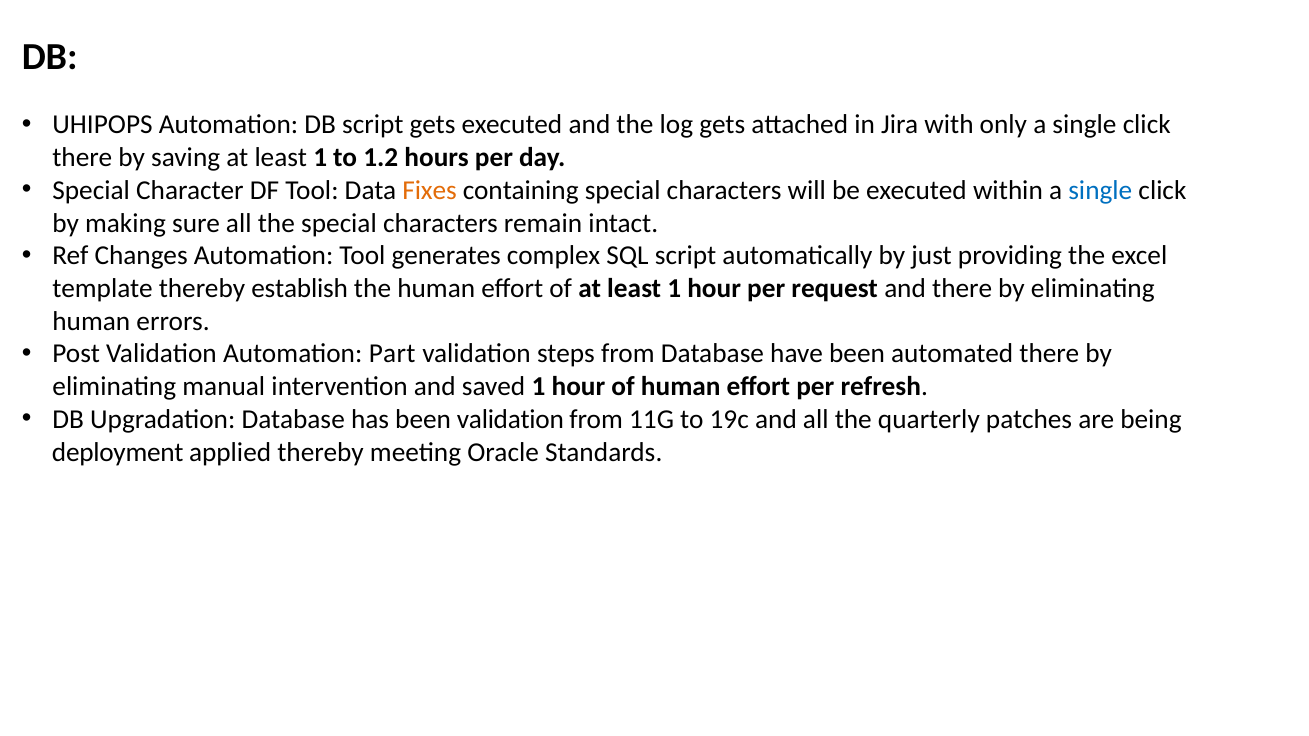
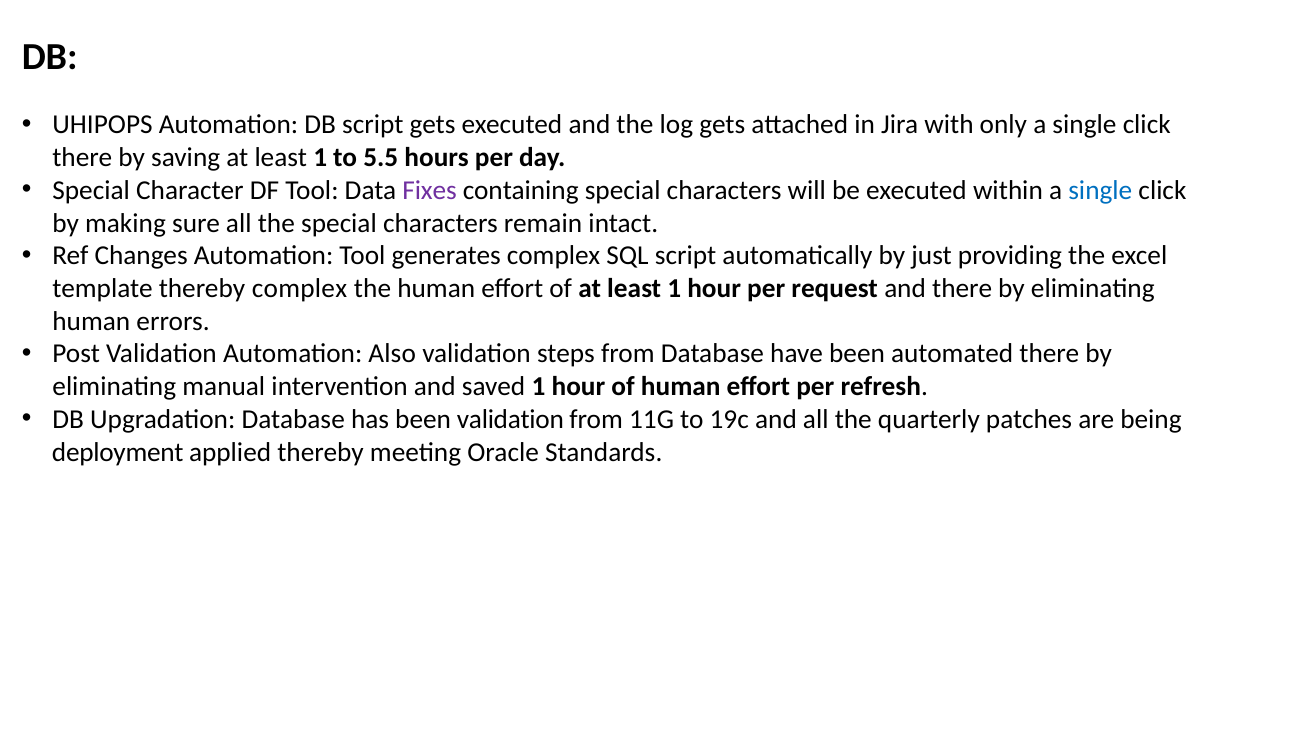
1.2: 1.2 -> 5.5
Fixes colour: orange -> purple
thereby establish: establish -> complex
Part: Part -> Also
